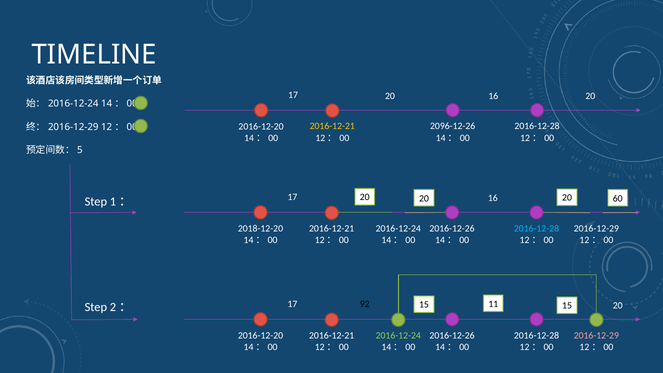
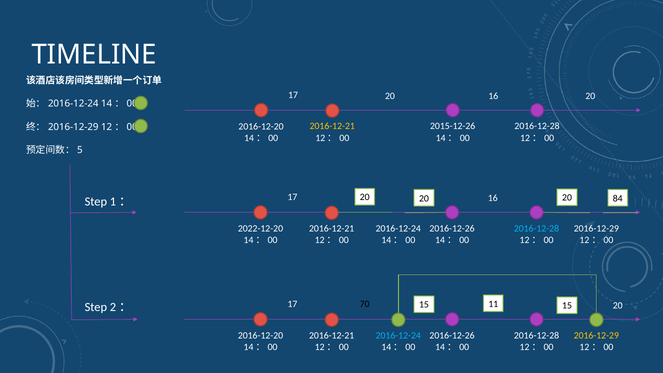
2096-12-26: 2096-12-26 -> 2015-12-26
60: 60 -> 84
2018-12-20: 2018-12-20 -> 2022-12-20
92: 92 -> 70
2016-12-24 at (398, 335) colour: light green -> light blue
2016-12-29 at (596, 335) colour: pink -> yellow
